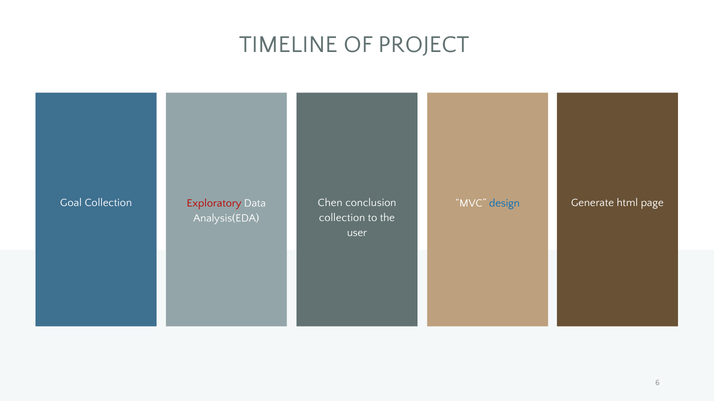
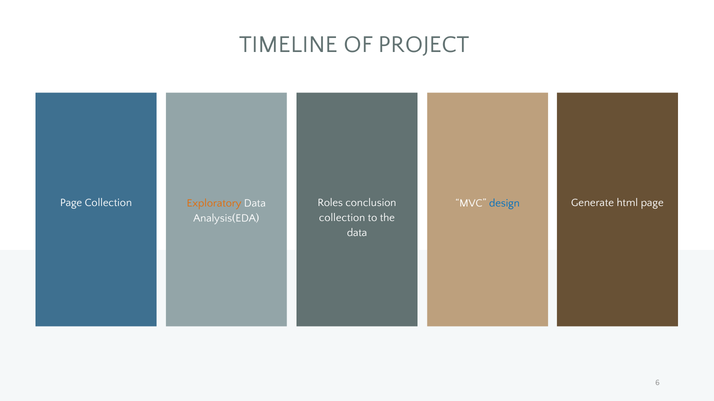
Goal at (71, 203): Goal -> Page
Exploratory colour: red -> orange
Chen: Chen -> Roles
user at (357, 233): user -> data
